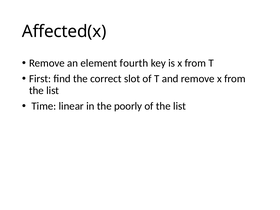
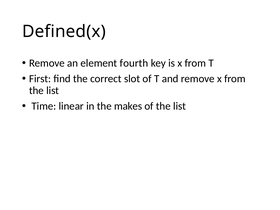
Affected(x: Affected(x -> Defined(x
poorly: poorly -> makes
